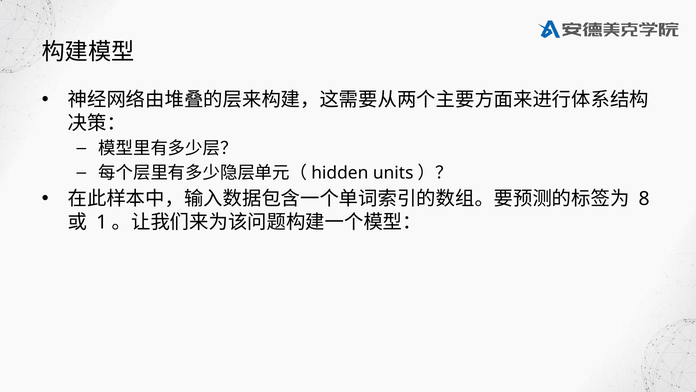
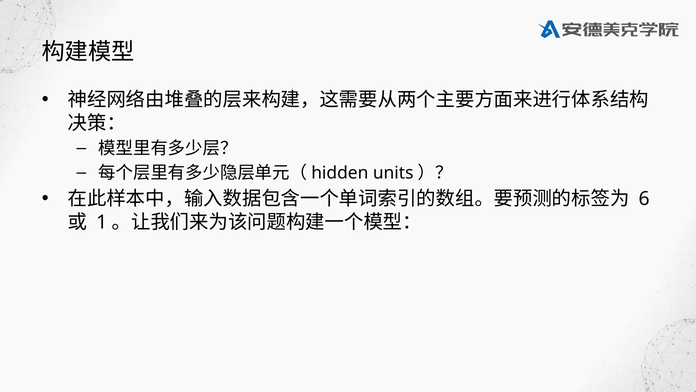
8: 8 -> 6
